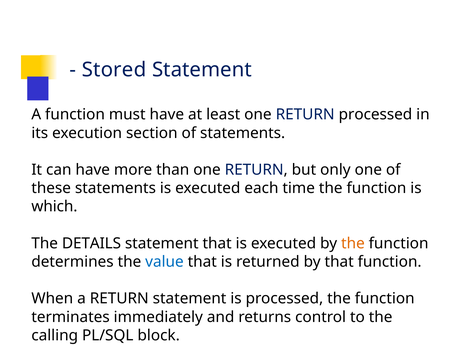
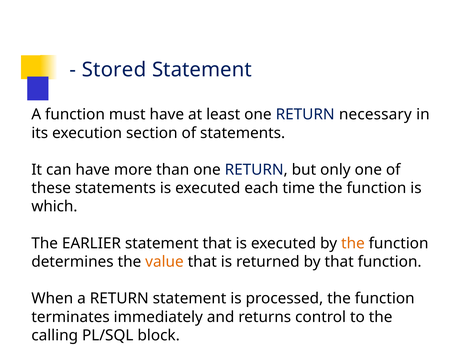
RETURN processed: processed -> necessary
DETAILS: DETAILS -> EARLIER
value colour: blue -> orange
